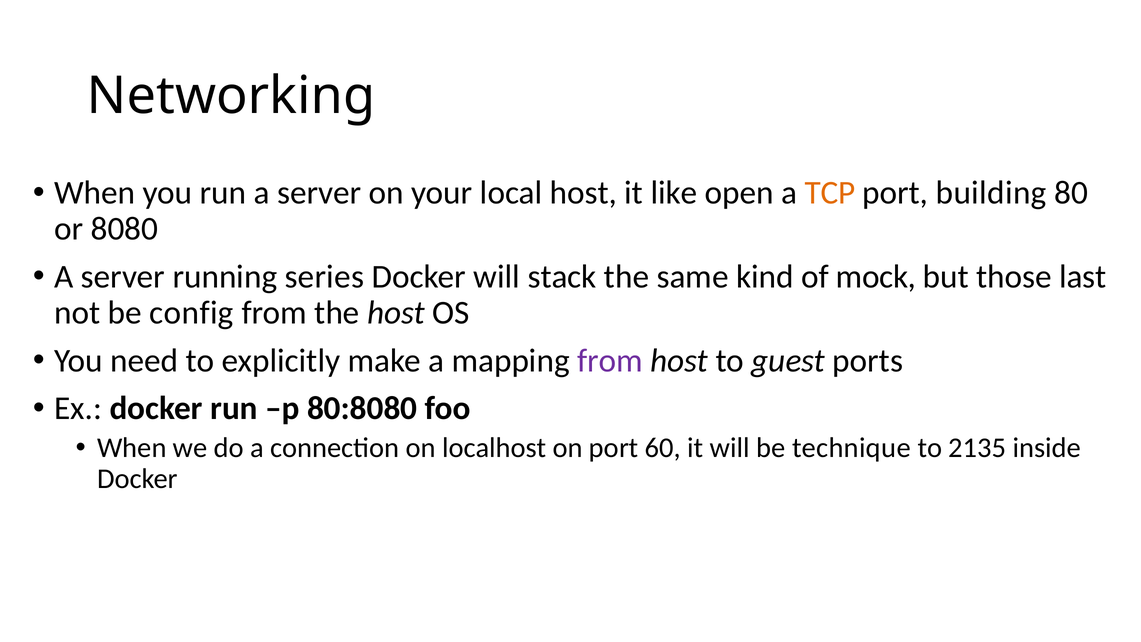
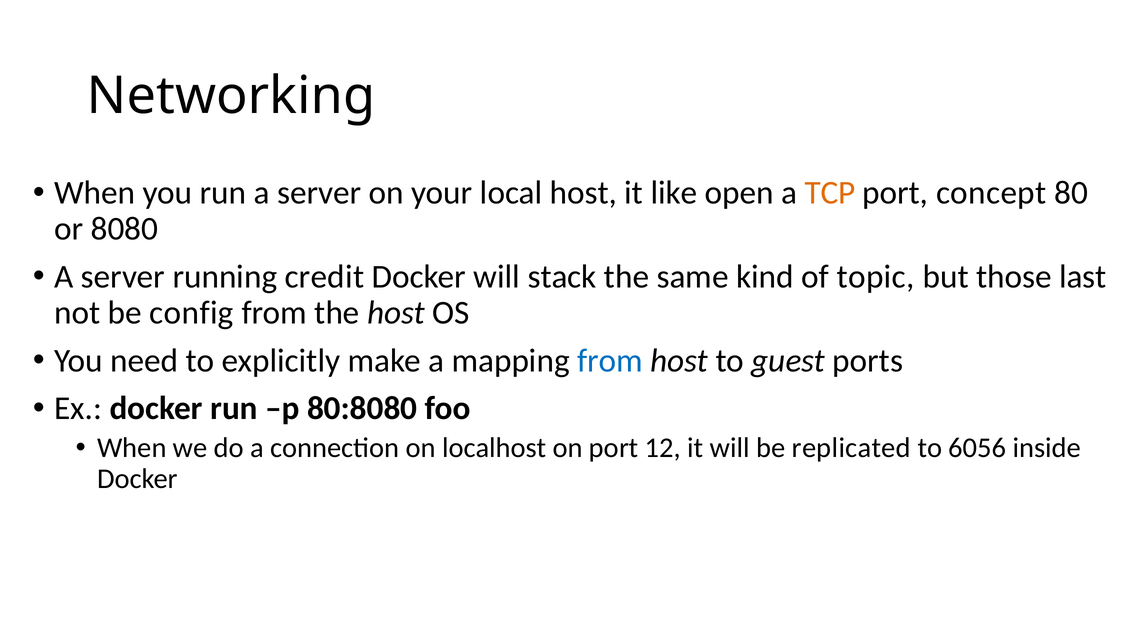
building: building -> concept
series: series -> credit
mock: mock -> topic
from at (610, 360) colour: purple -> blue
60: 60 -> 12
technique: technique -> replicated
2135: 2135 -> 6056
